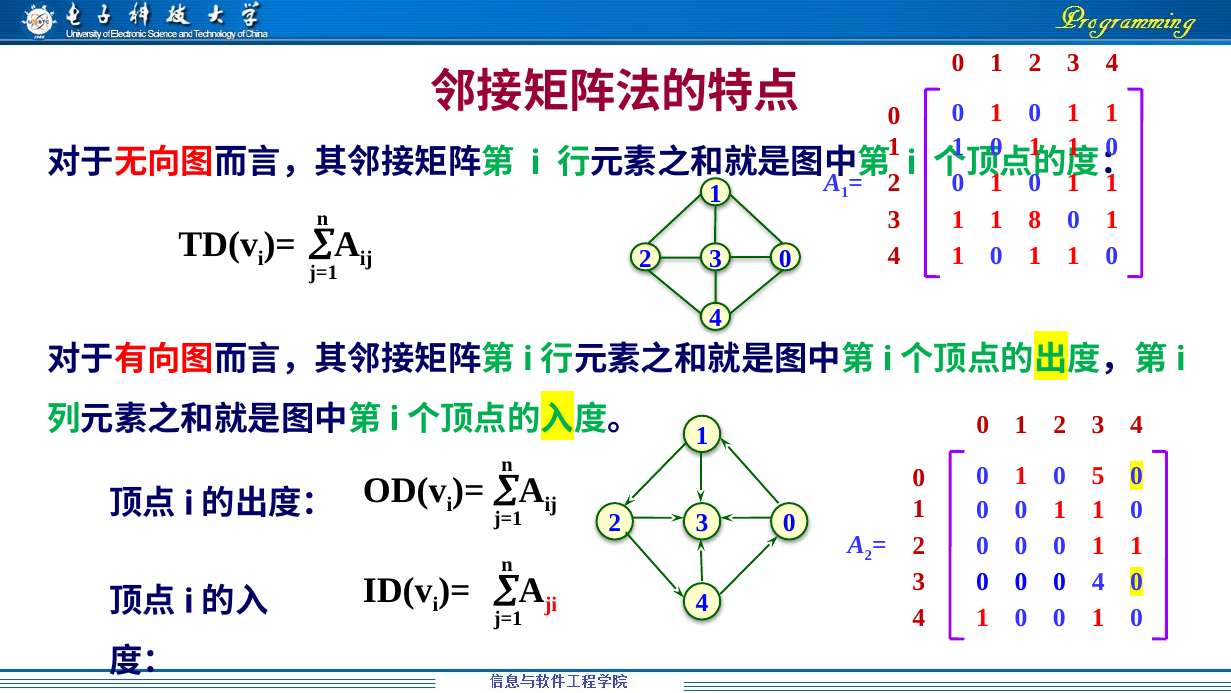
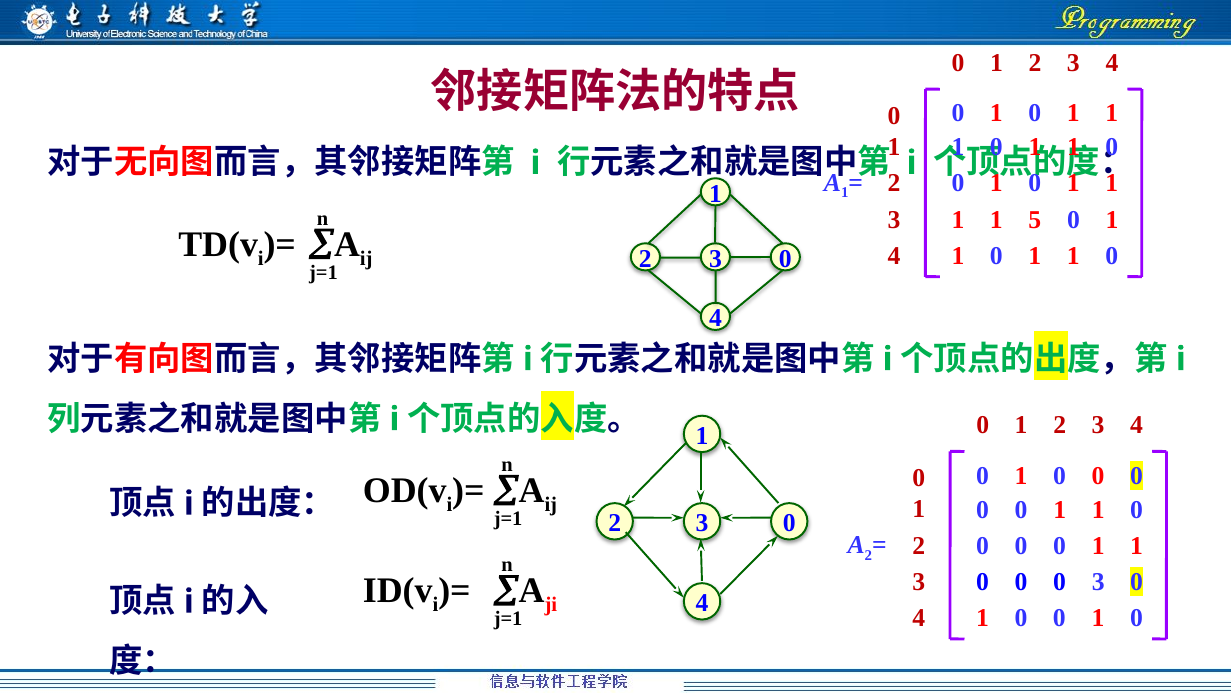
8: 8 -> 5
5 at (1098, 475): 5 -> 0
0 0 4: 4 -> 3
